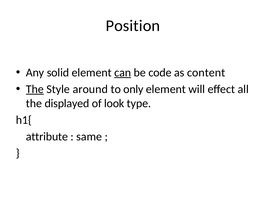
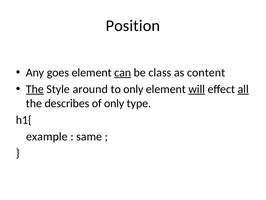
solid: solid -> goes
code: code -> class
will underline: none -> present
all underline: none -> present
displayed: displayed -> describes
of look: look -> only
attribute: attribute -> example
